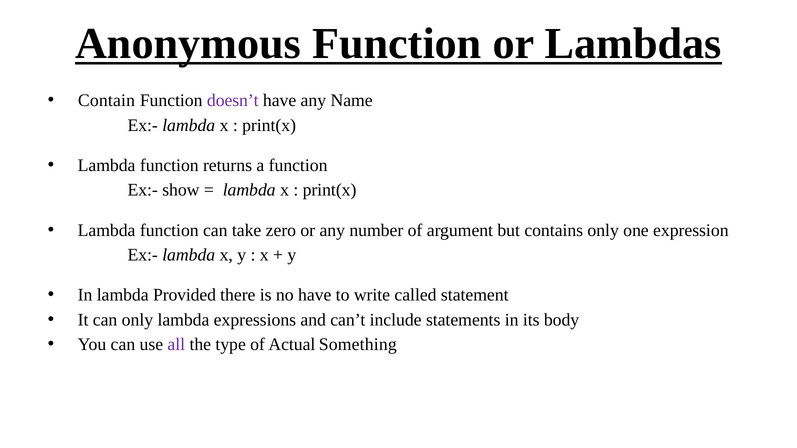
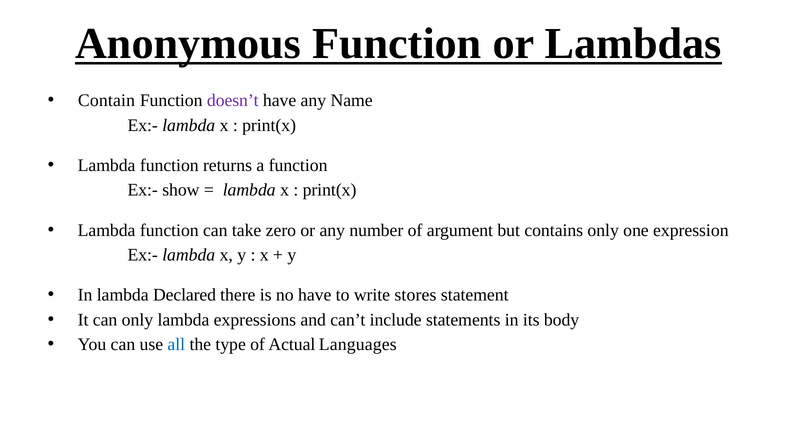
Provided: Provided -> Declared
called: called -> stores
all colour: purple -> blue
Something: Something -> Languages
